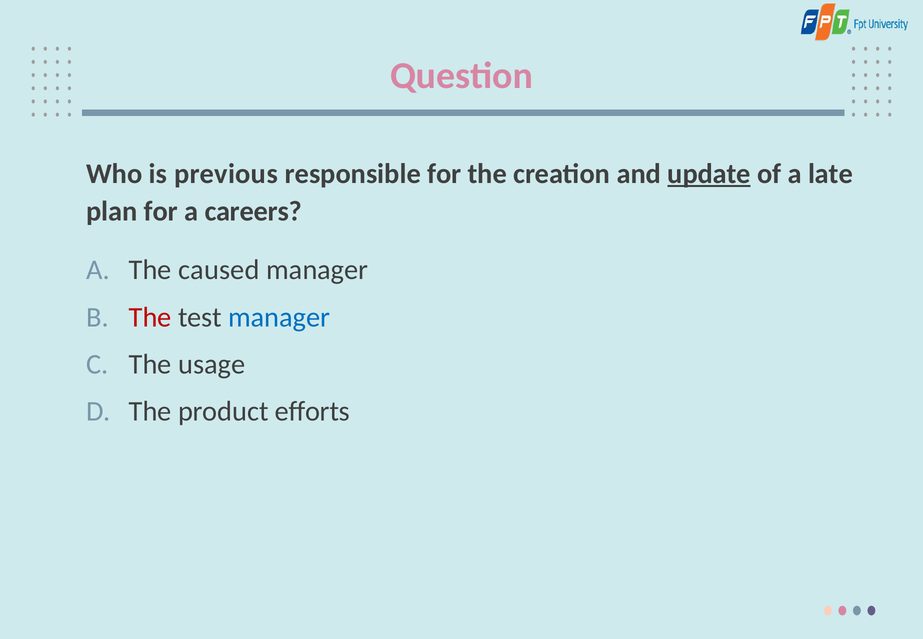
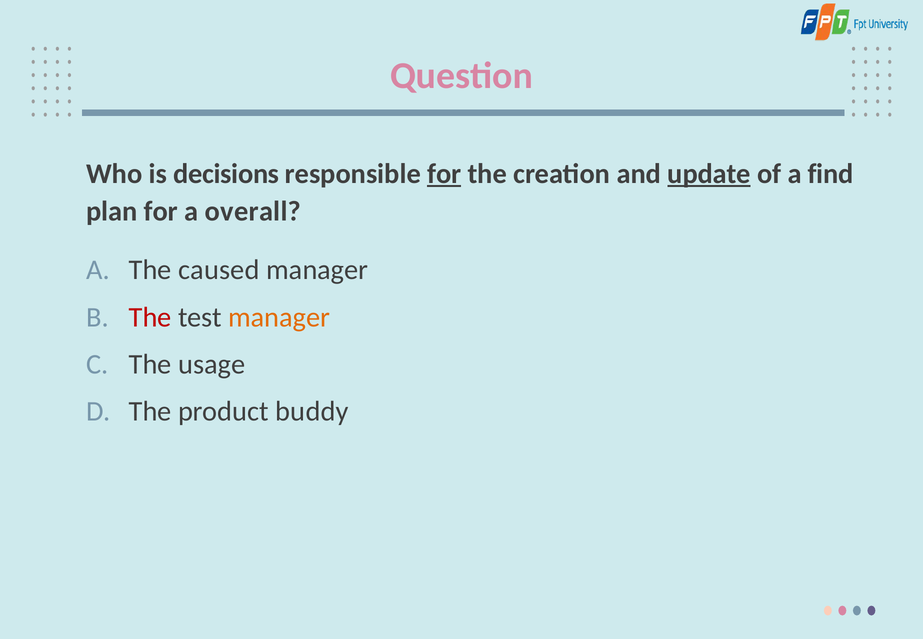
previous: previous -> decisions
for at (444, 174) underline: none -> present
late: late -> find
careers: careers -> overall
manager at (279, 317) colour: blue -> orange
efforts: efforts -> buddy
